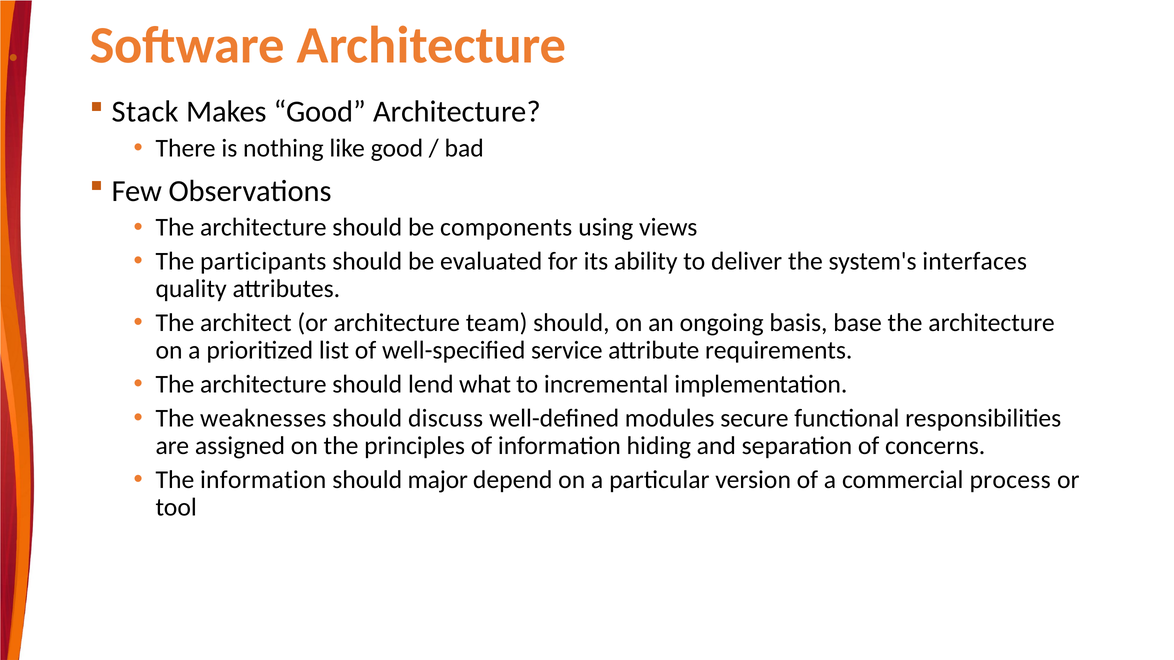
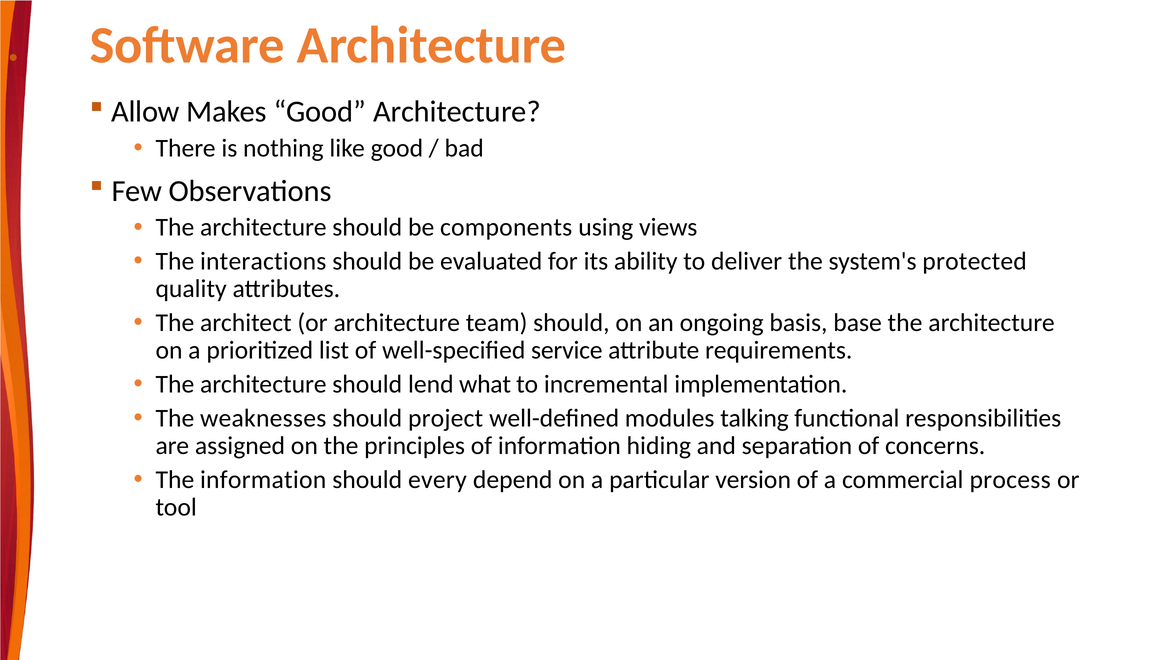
Stack: Stack -> Allow
participants: participants -> interactions
interfaces: interfaces -> protected
discuss: discuss -> project
secure: secure -> talking
major: major -> every
